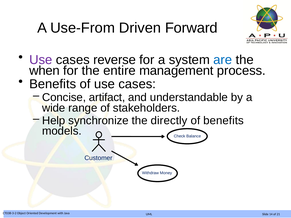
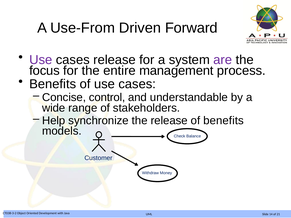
cases reverse: reverse -> release
are colour: blue -> purple
when: when -> focus
artifact: artifact -> control
the directly: directly -> release
